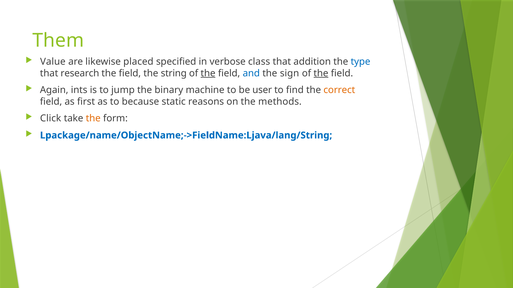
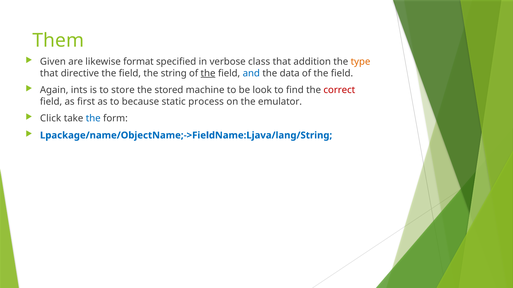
Value: Value -> Given
placed: placed -> format
type colour: blue -> orange
research: research -> directive
sign: sign -> data
the at (321, 73) underline: present -> none
jump: jump -> store
binary: binary -> stored
user: user -> look
correct colour: orange -> red
reasons: reasons -> process
methods: methods -> emulator
the at (93, 119) colour: orange -> blue
